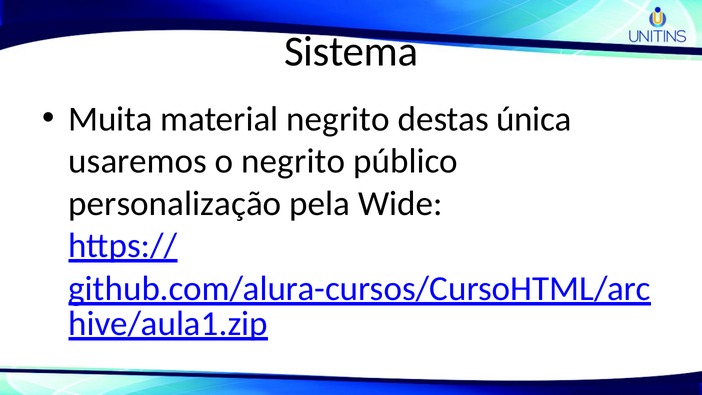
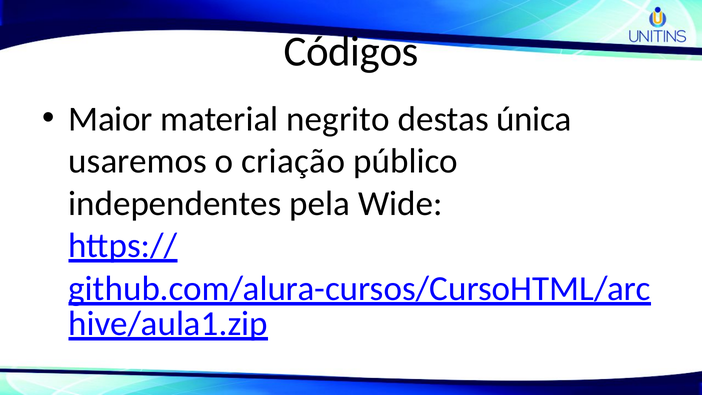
Sistema: Sistema -> Códigos
Muita: Muita -> Maior
o negrito: negrito -> criação
personalização: personalização -> independentes
